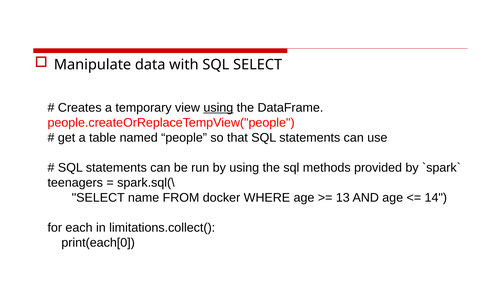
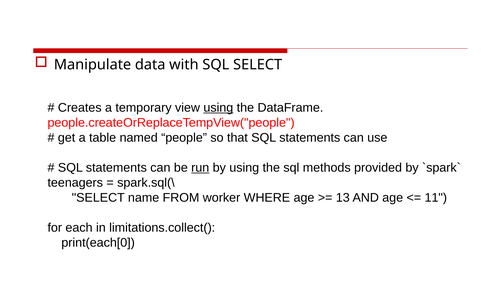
run underline: none -> present
docker: docker -> worker
14: 14 -> 11
